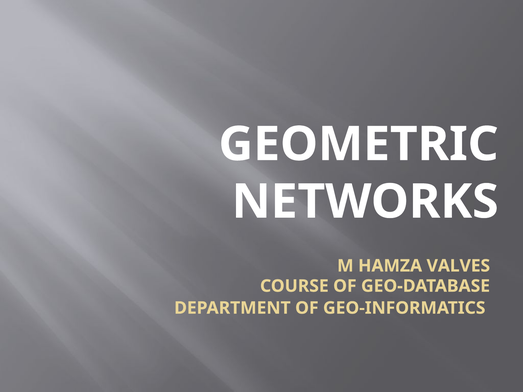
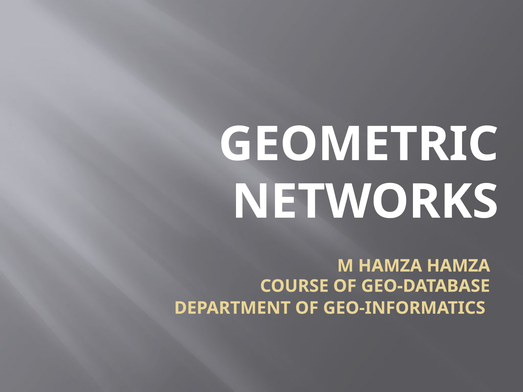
HAMZA VALVES: VALVES -> HAMZA
